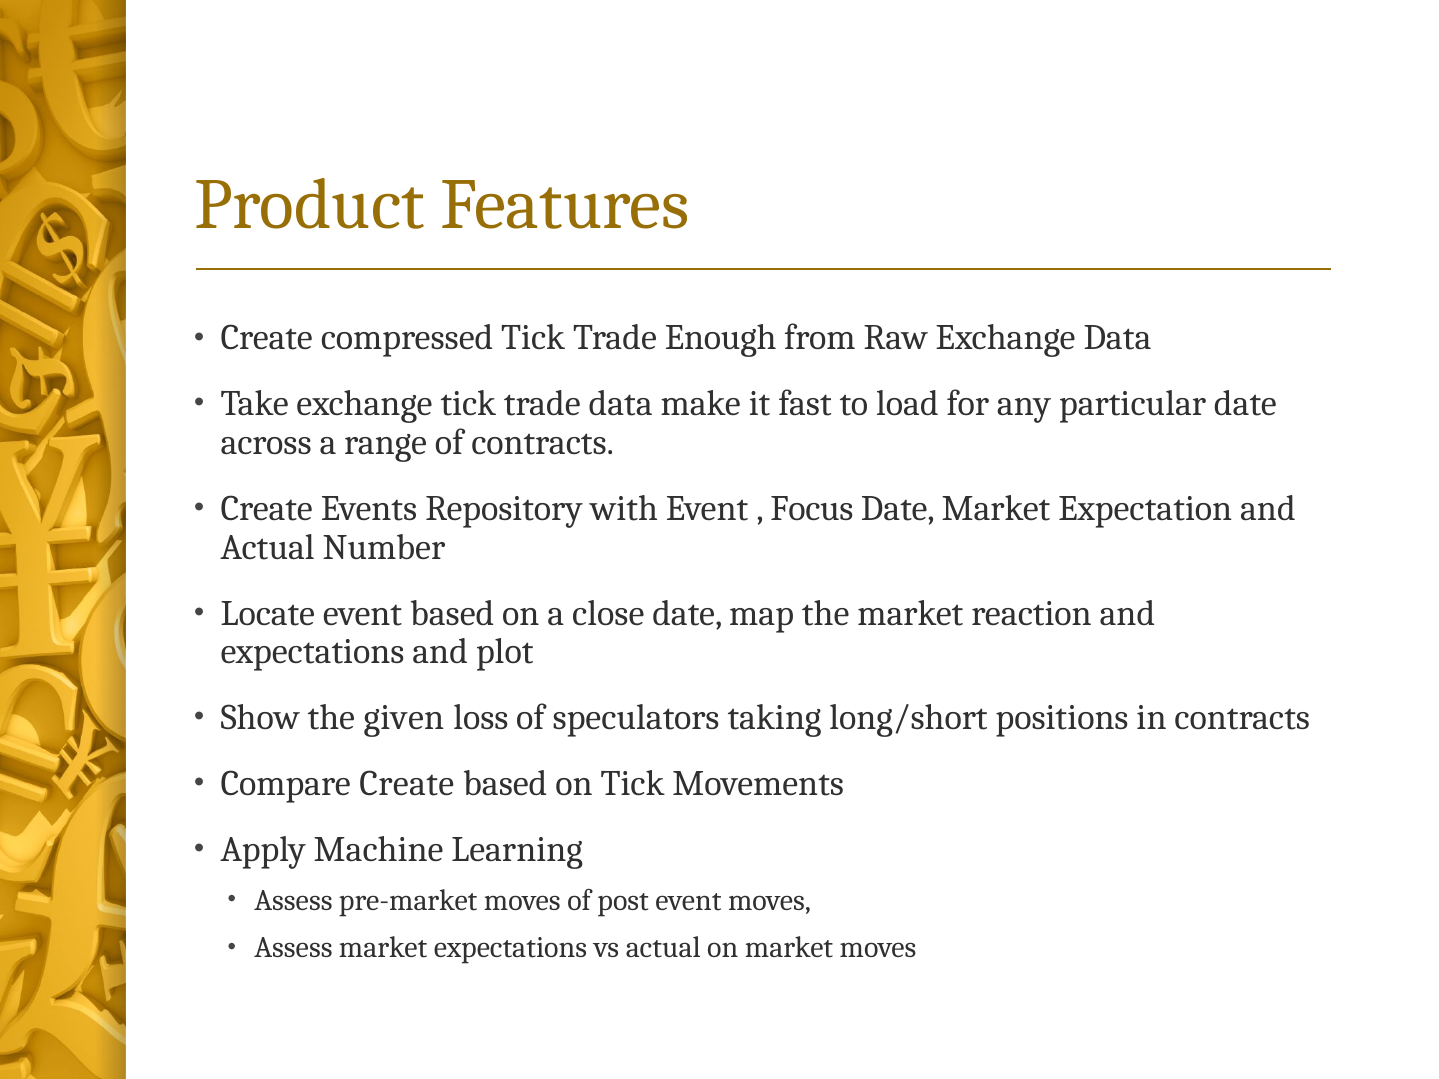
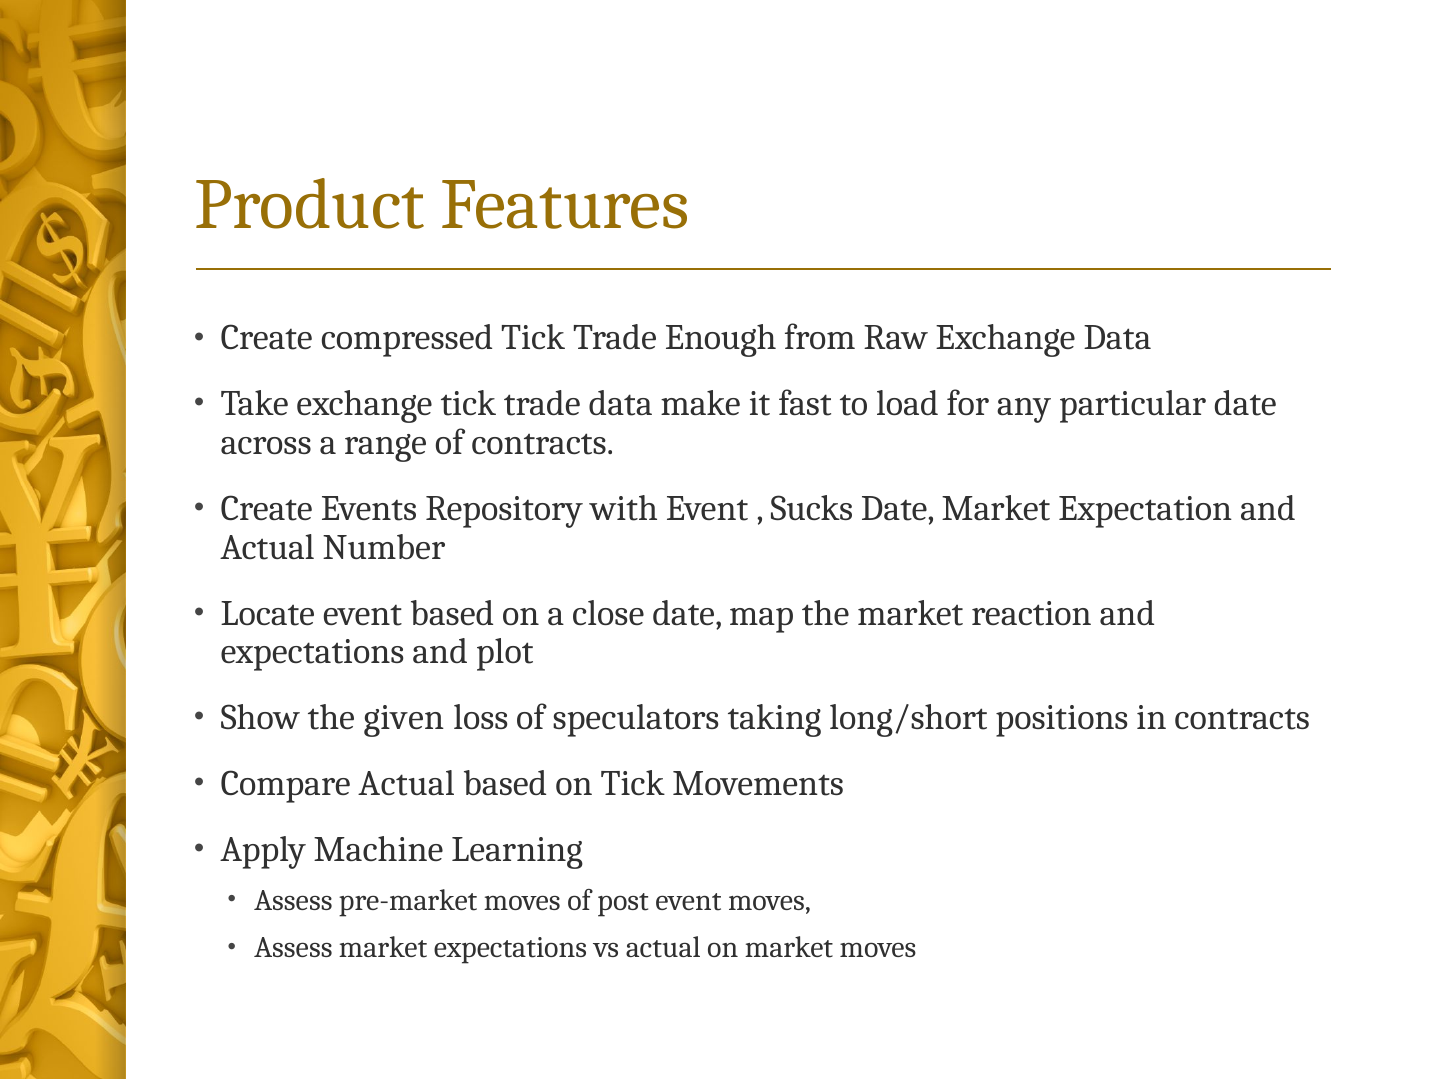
Focus: Focus -> Sucks
Compare Create: Create -> Actual
